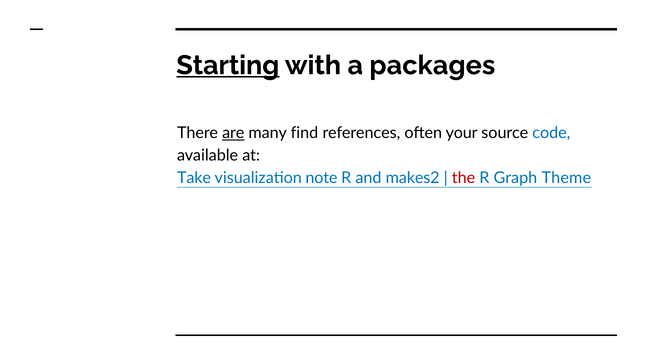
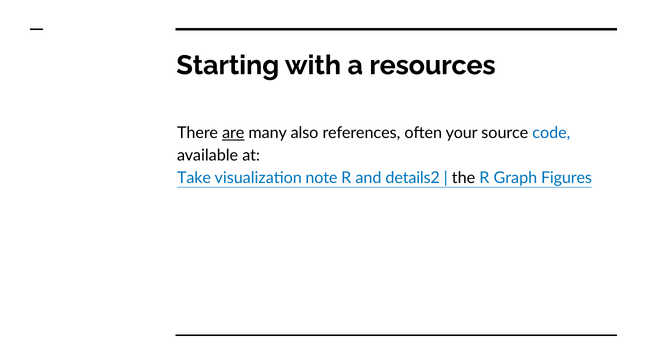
Starting underline: present -> none
packages: packages -> resources
find: find -> also
makes2: makes2 -> details2
the colour: red -> black
Theme: Theme -> Figures
